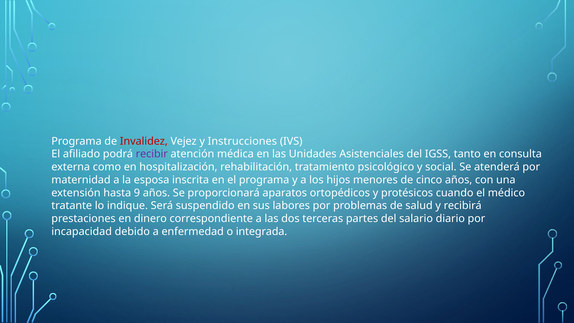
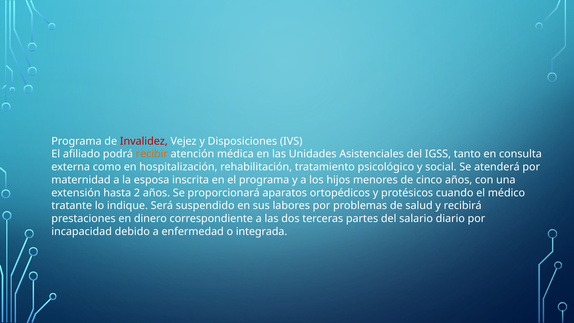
Instrucciones: Instrucciones -> Disposiciones
recibir colour: purple -> orange
9: 9 -> 2
